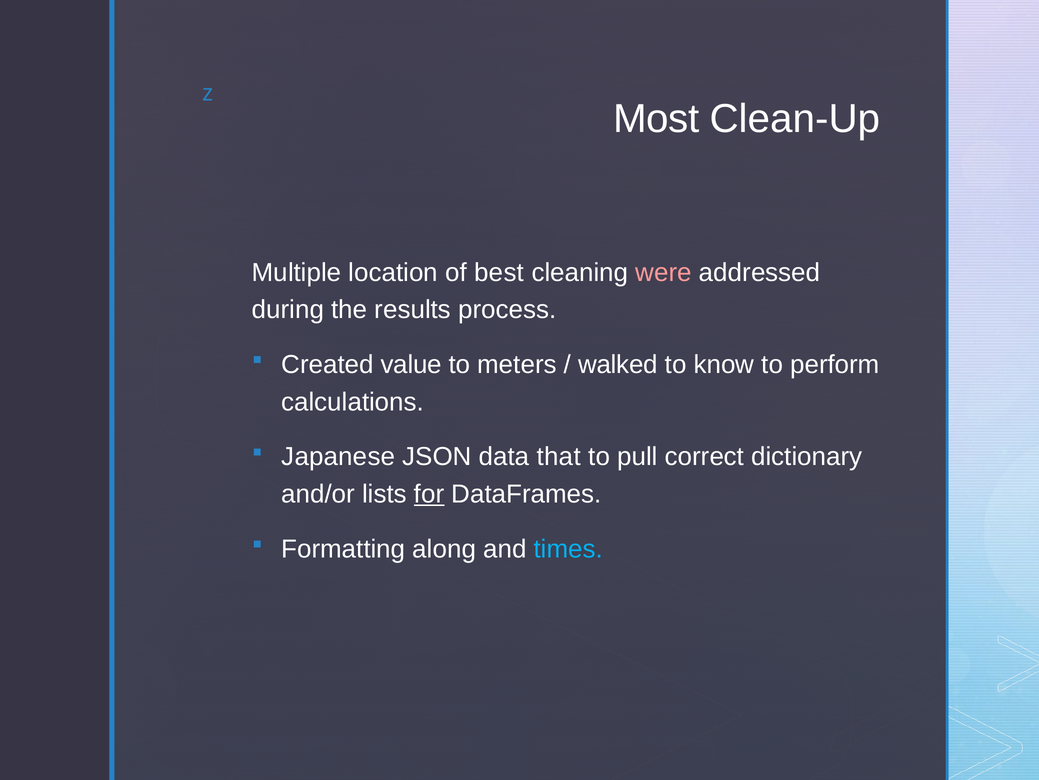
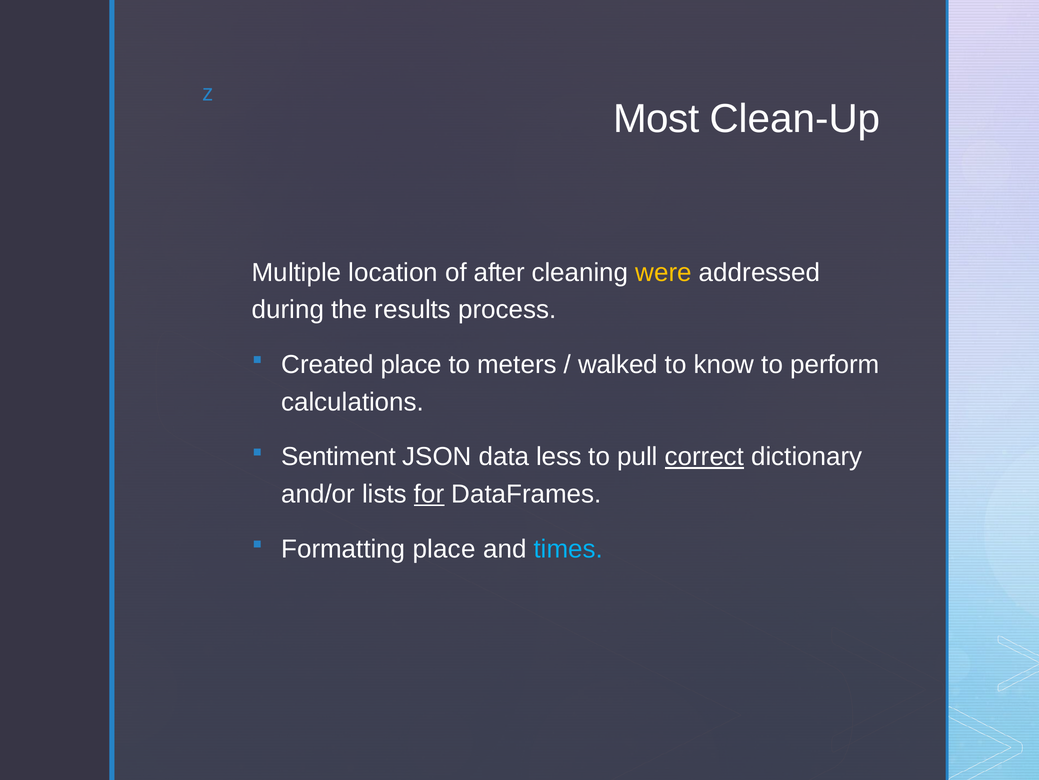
best: best -> after
were colour: pink -> yellow
Created value: value -> place
Japanese: Japanese -> Sentiment
that: that -> less
correct underline: none -> present
Formatting along: along -> place
